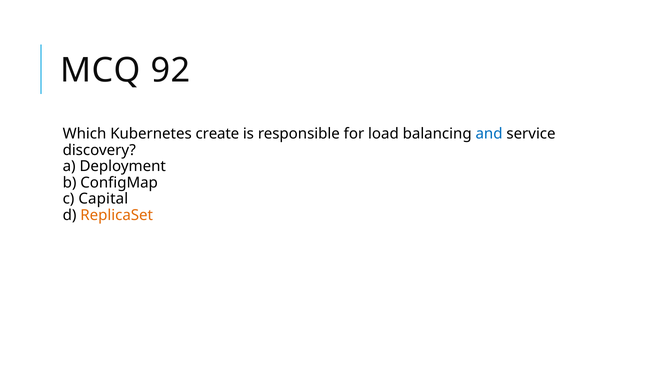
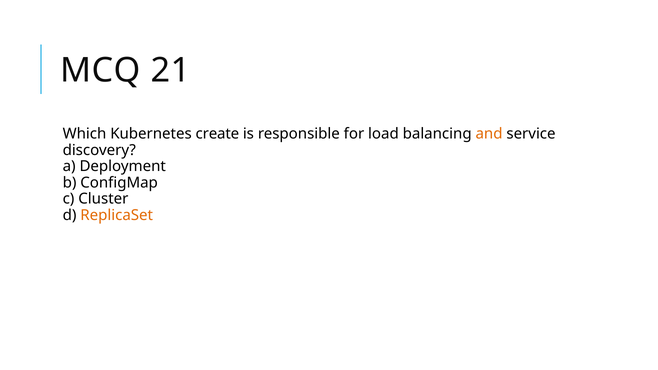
92: 92 -> 21
and colour: blue -> orange
Capital: Capital -> Cluster
